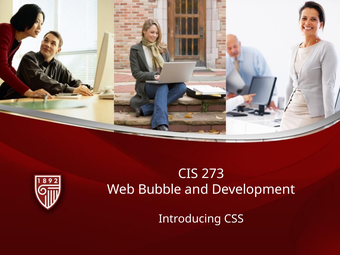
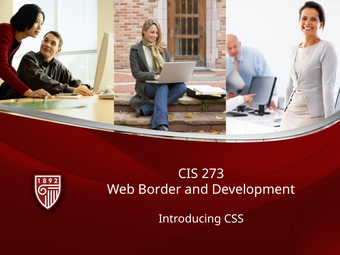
Bubble: Bubble -> Border
